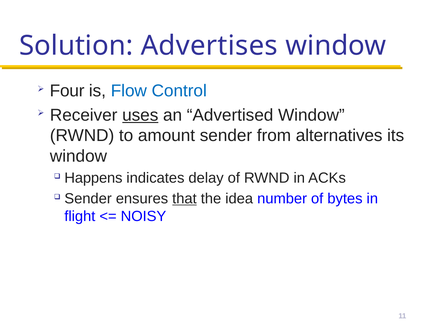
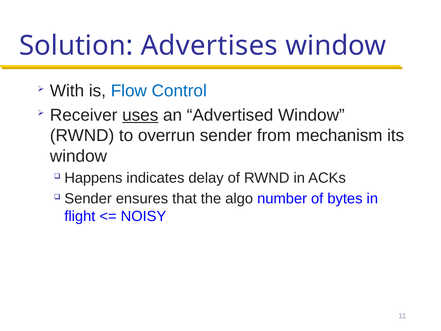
Four: Four -> With
amount: amount -> overrun
alternatives: alternatives -> mechanism
that underline: present -> none
idea: idea -> algo
